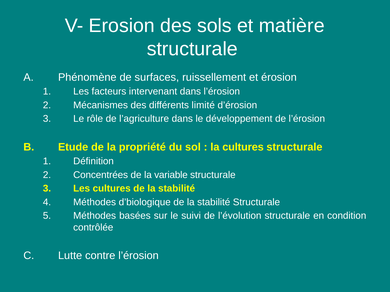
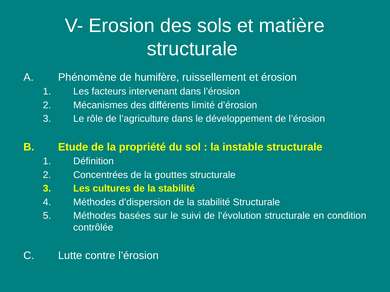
surfaces: surfaces -> humifère
la cultures: cultures -> instable
variable: variable -> gouttes
d’biologique: d’biologique -> d’dispersion
